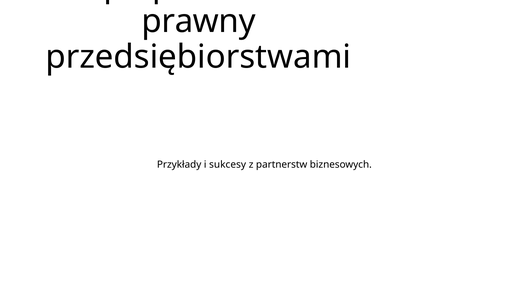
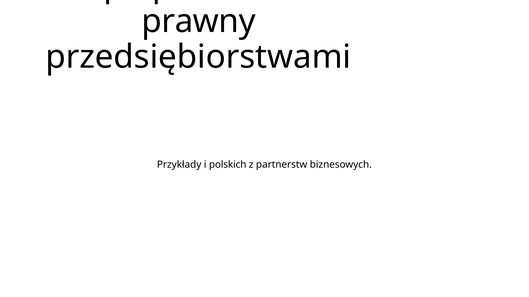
sukcesy: sukcesy -> polskich
